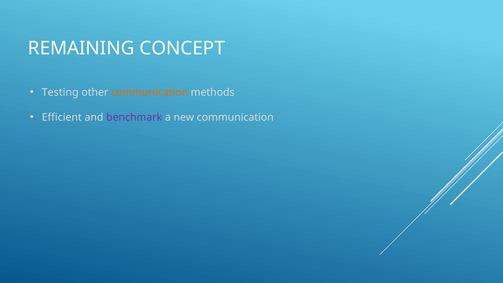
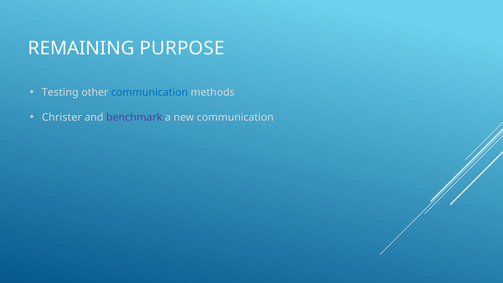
CONCEPT: CONCEPT -> PURPOSE
communication at (150, 92) colour: orange -> blue
Efficient: Efficient -> Christer
